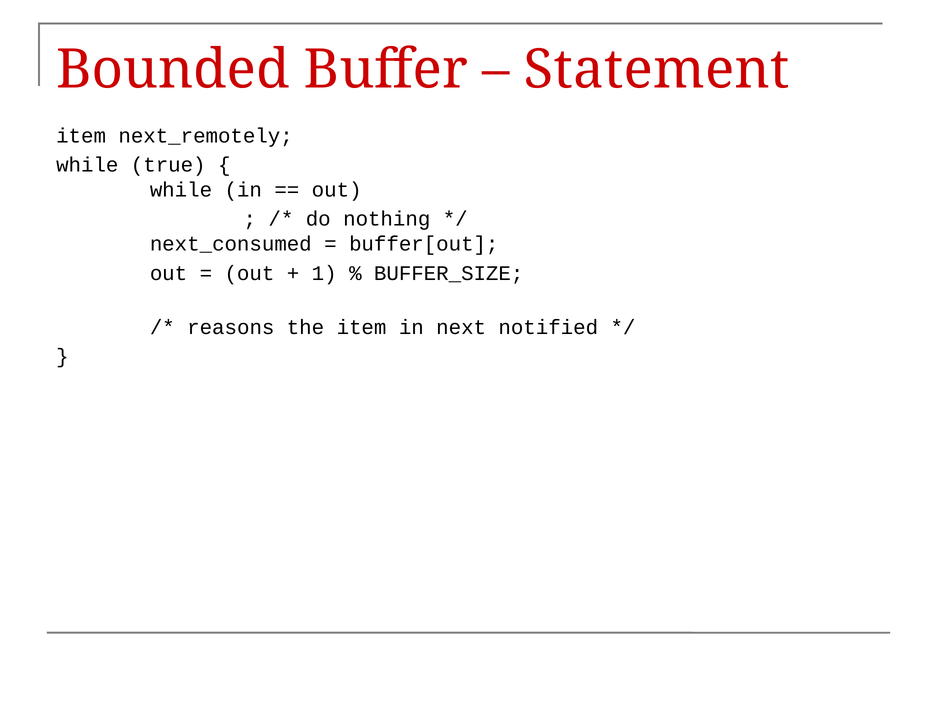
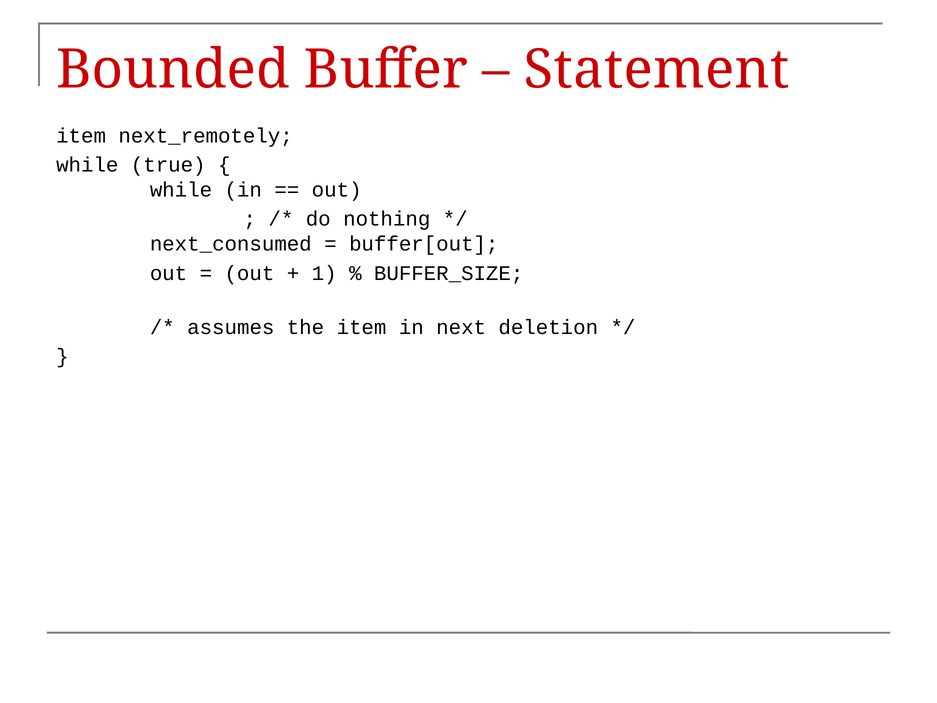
reasons: reasons -> assumes
notified: notified -> deletion
